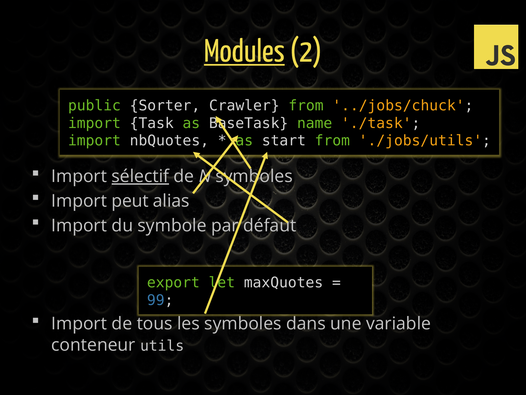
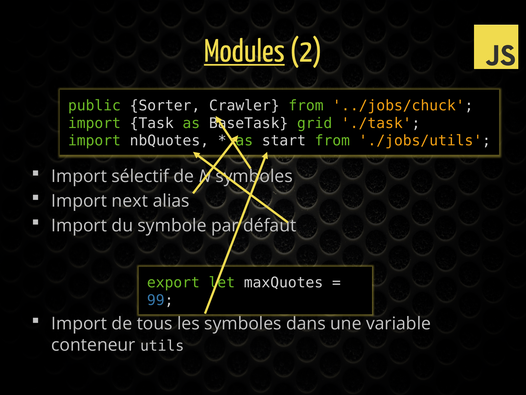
name: name -> grid
sélectif underline: present -> none
peut: peut -> next
